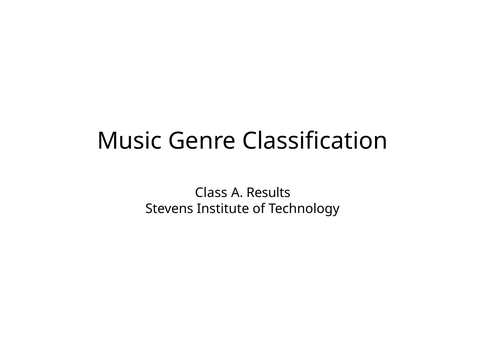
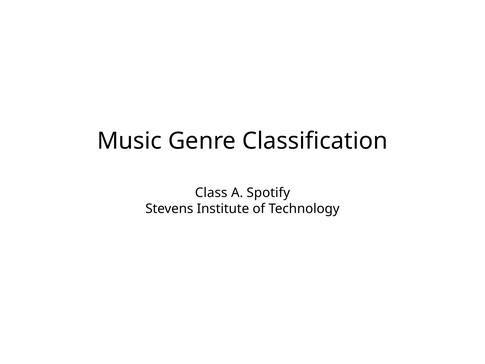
Results: Results -> Spotify
